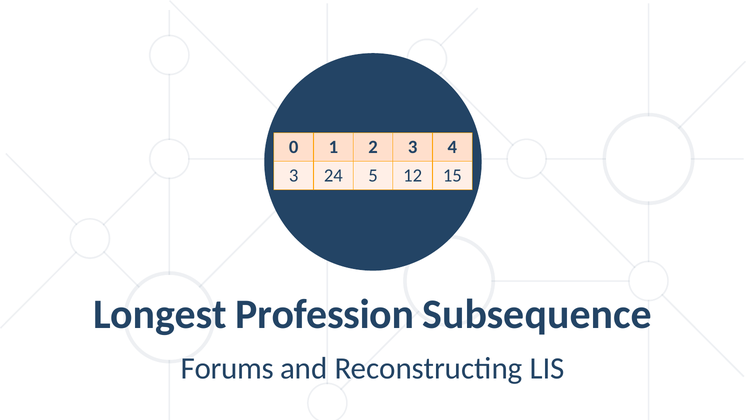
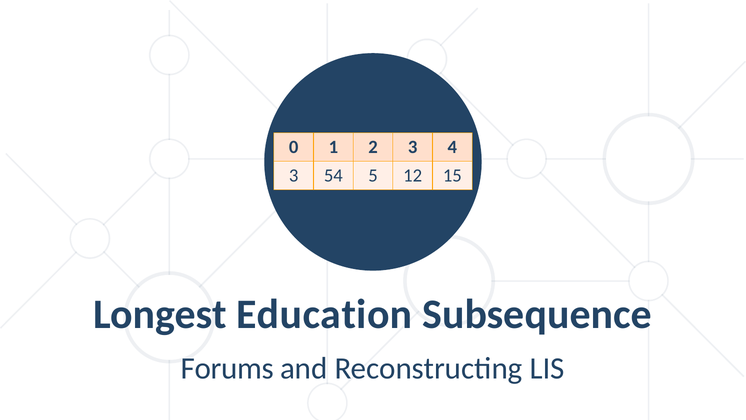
24: 24 -> 54
Profession: Profession -> Education
